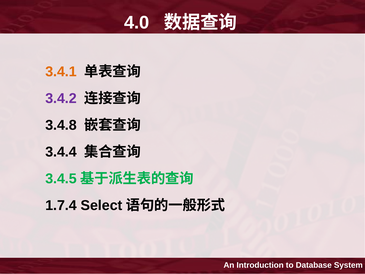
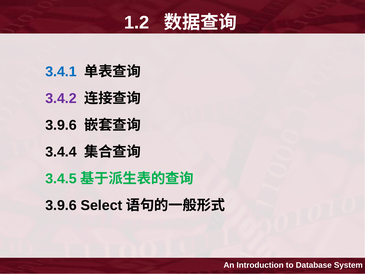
4.0: 4.0 -> 1.2
3.4.1 colour: orange -> blue
3.4.8 at (61, 125): 3.4.8 -> 3.9.6
1.7.4 at (61, 205): 1.7.4 -> 3.9.6
